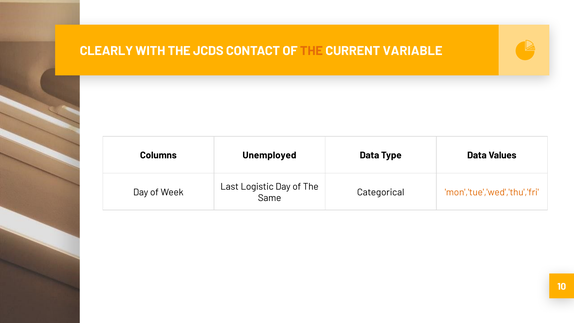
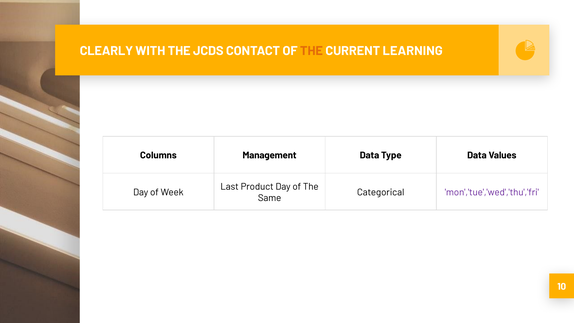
VARIABLE: VARIABLE -> LEARNING
Unemployed: Unemployed -> Management
Logistic: Logistic -> Product
mon','tue','wed','thu','fri colour: orange -> purple
